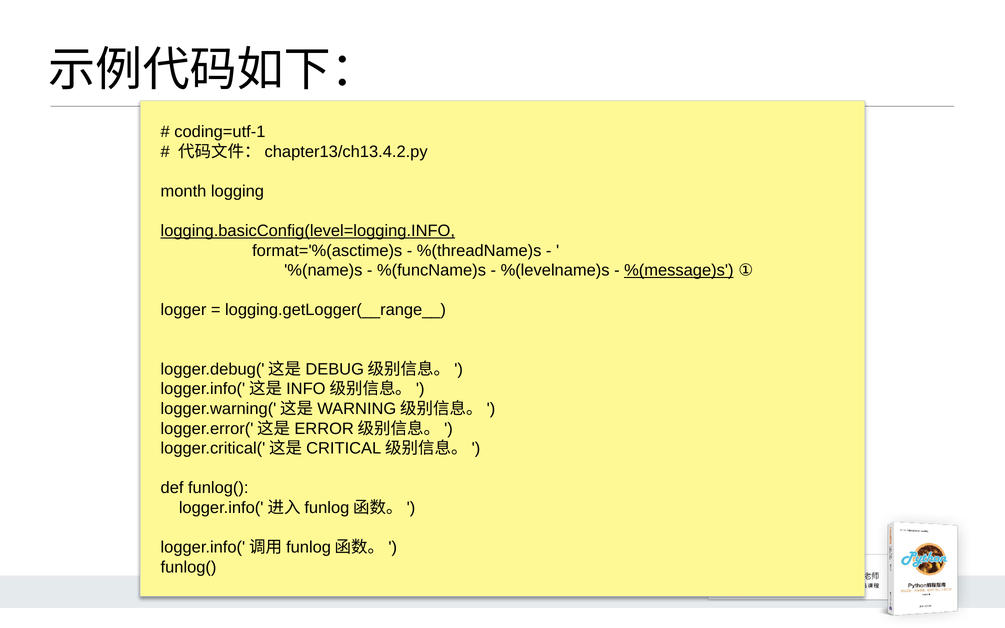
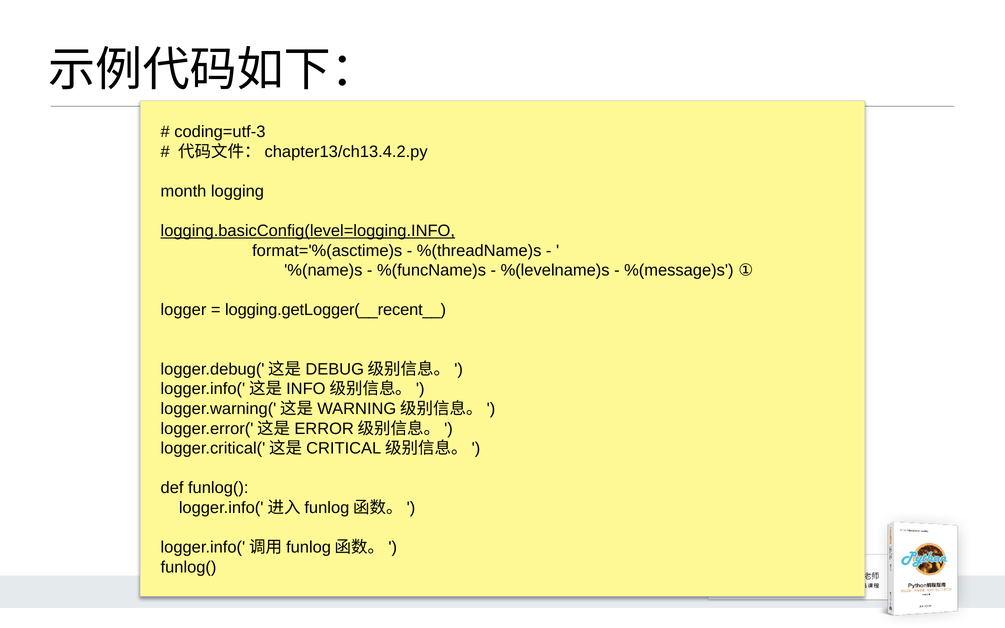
coding=utf-1: coding=utf-1 -> coding=utf-3
%(message)s underline: present -> none
logging.getLogger(__range__: logging.getLogger(__range__ -> logging.getLogger(__recent__
